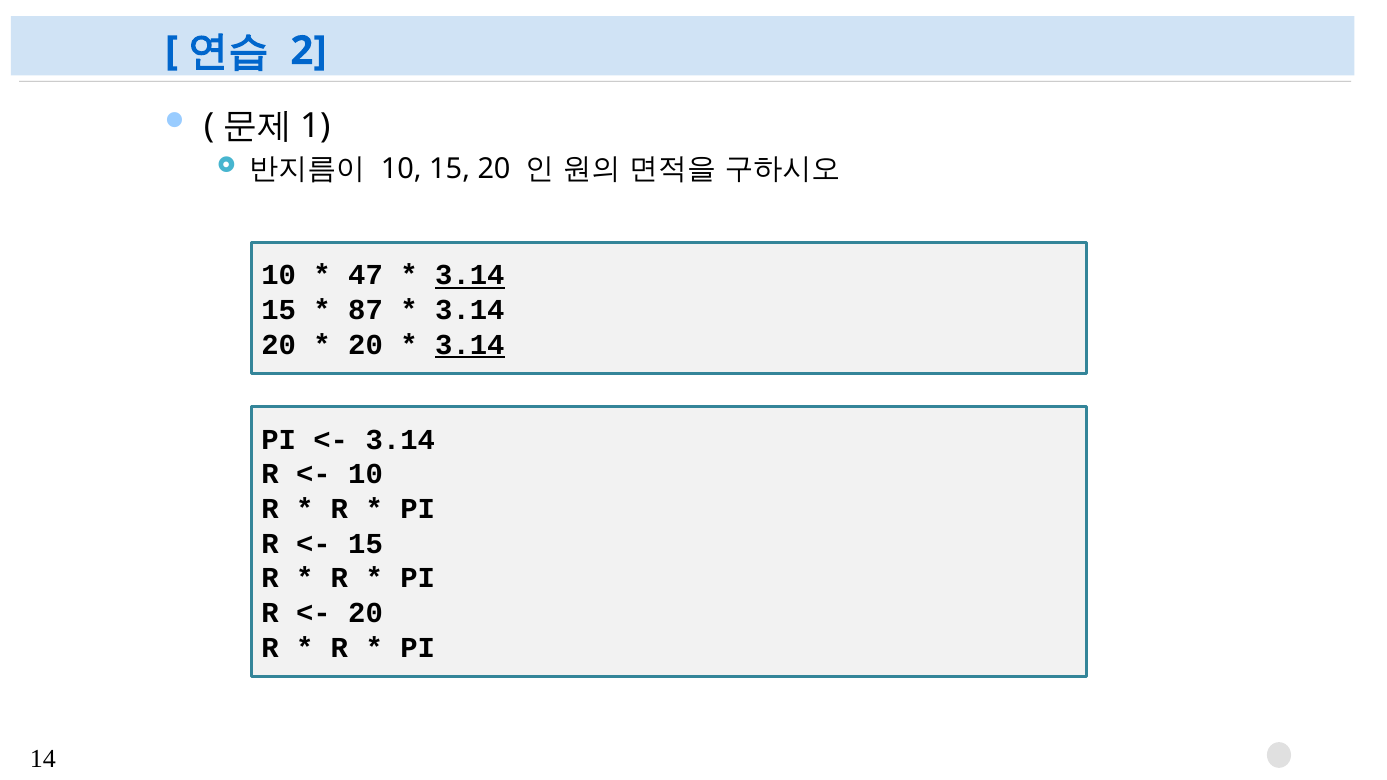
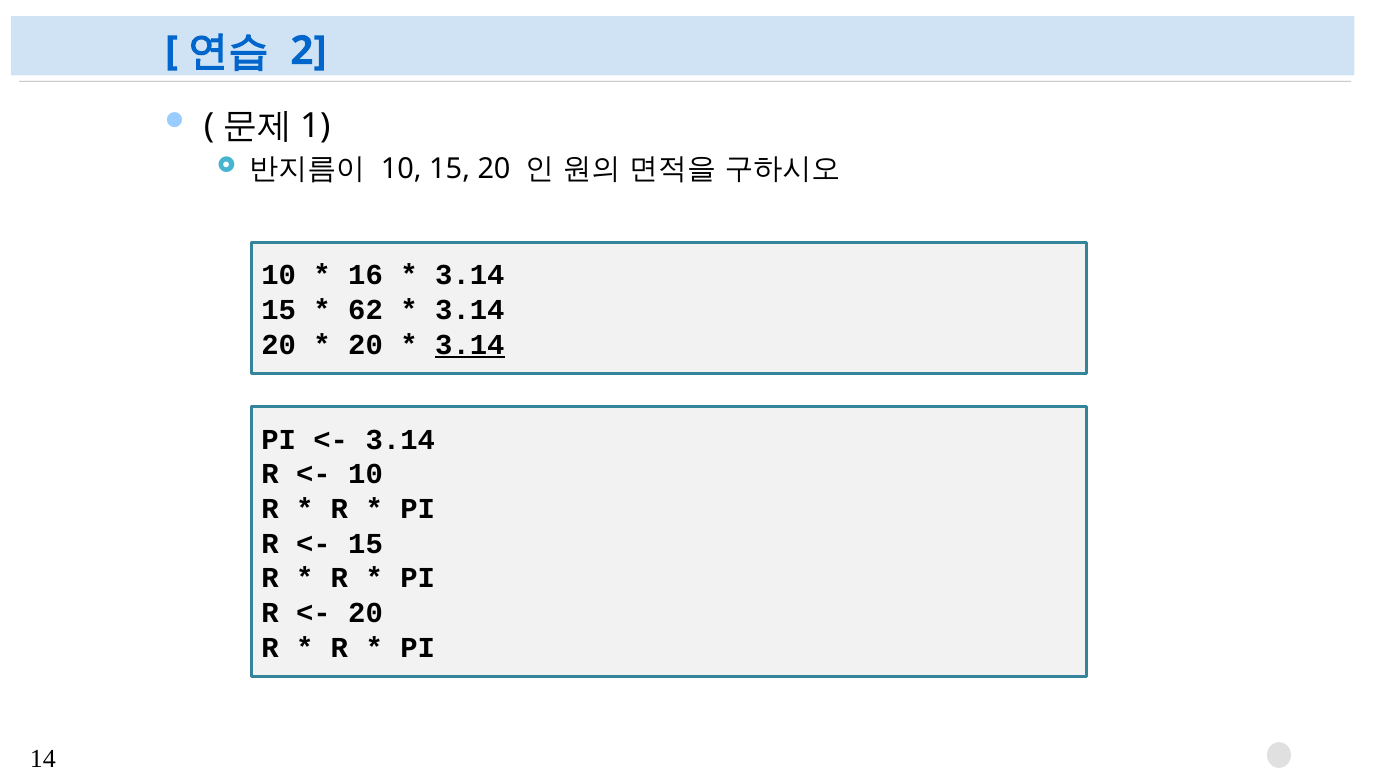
47: 47 -> 16
3.14 at (470, 275) underline: present -> none
87: 87 -> 62
